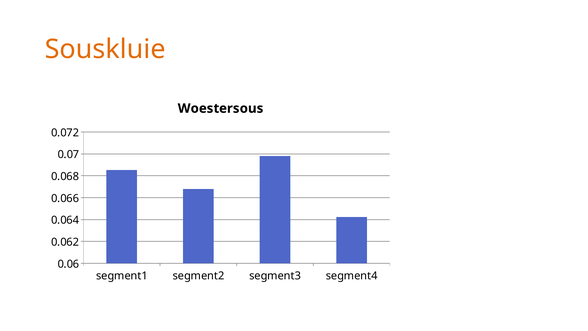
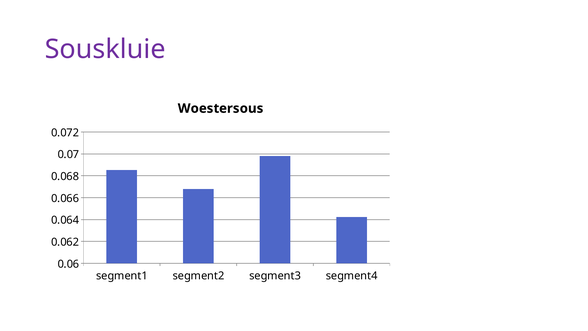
Souskluie colour: orange -> purple
